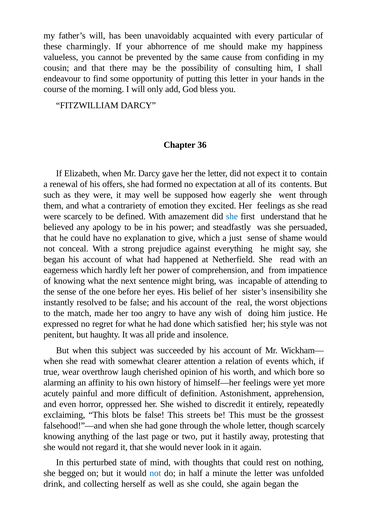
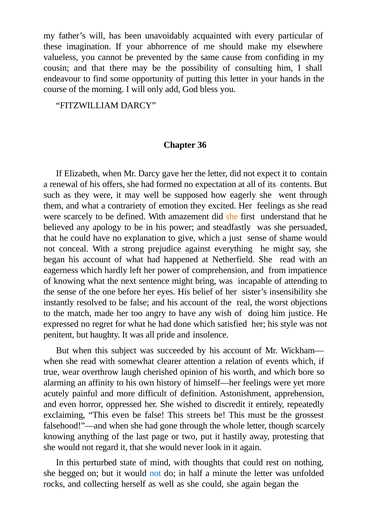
charmingly: charmingly -> imagination
happiness: happiness -> elsewhere
she at (232, 216) colour: blue -> orange
This blots: blots -> even
drink: drink -> rocks
